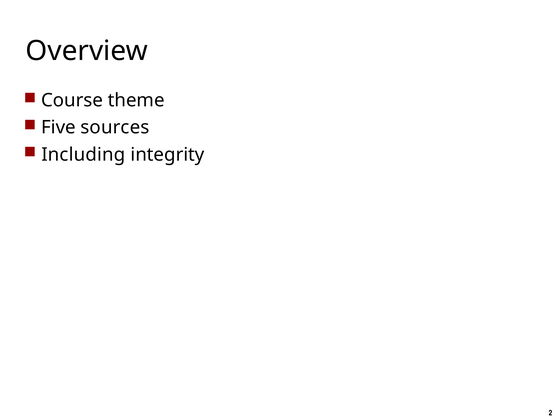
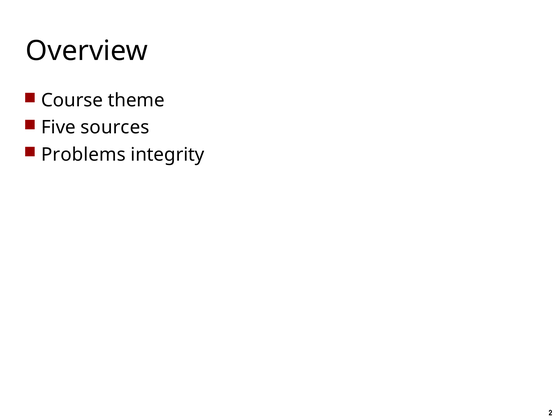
Including: Including -> Problems
